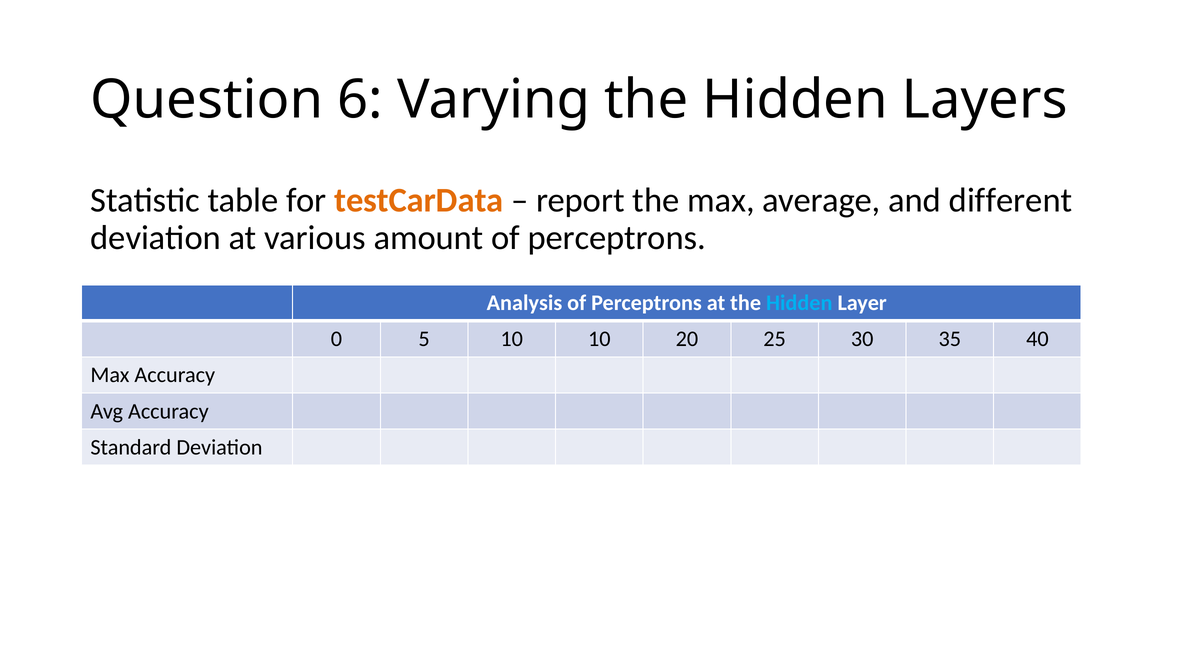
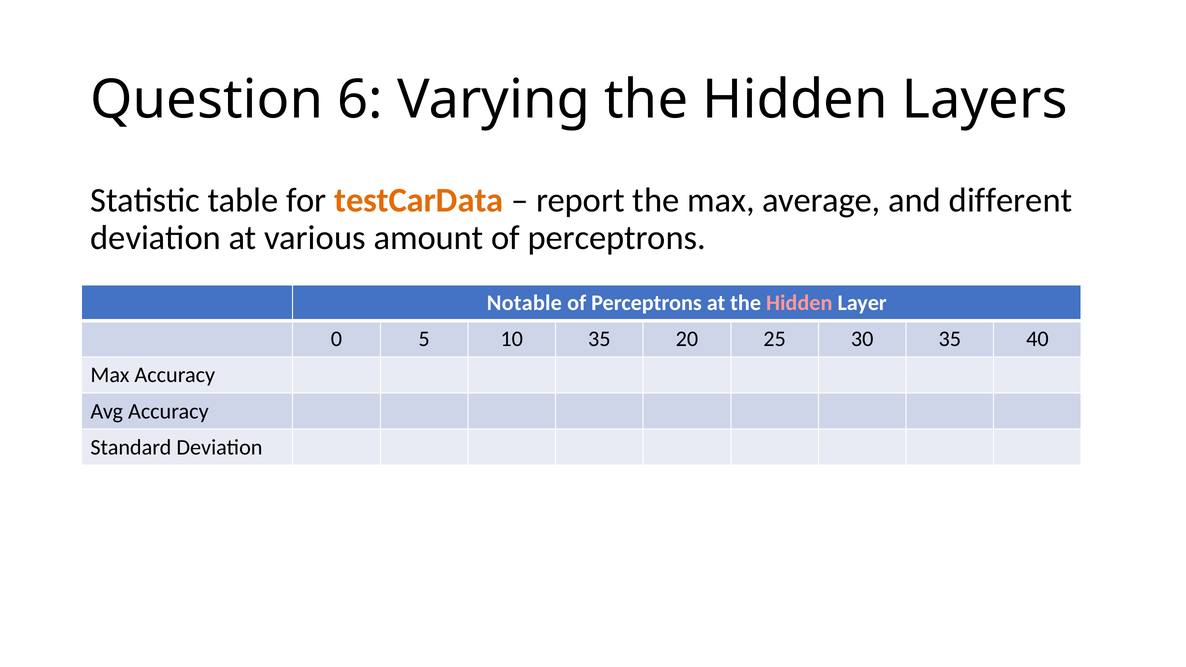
Analysis: Analysis -> Notable
Hidden at (799, 303) colour: light blue -> pink
10 10: 10 -> 35
